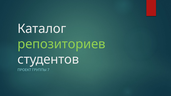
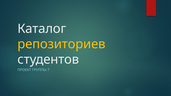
репозиториев colour: light green -> yellow
